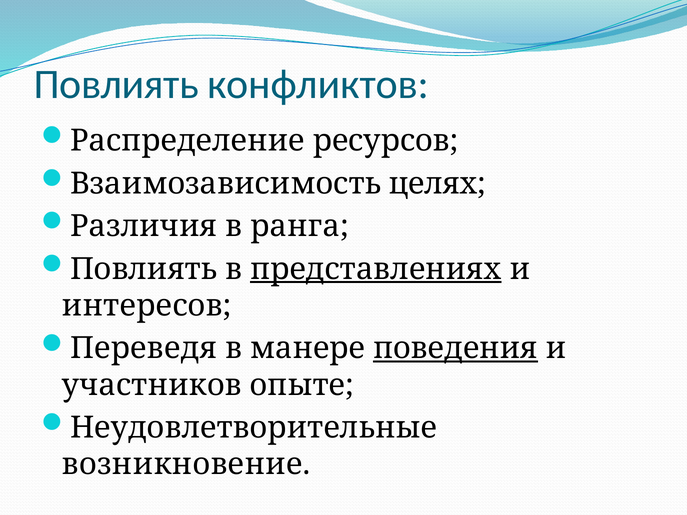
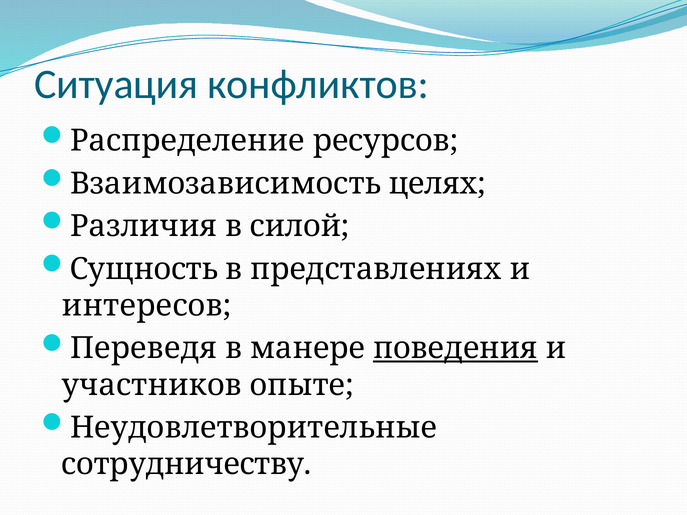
Повлиять at (116, 84): Повлиять -> Ситуация
ранга: ранга -> силой
Повлиять at (144, 269): Повлиять -> Сущность
представлениях underline: present -> none
возникновение: возникновение -> сотрудничеству
